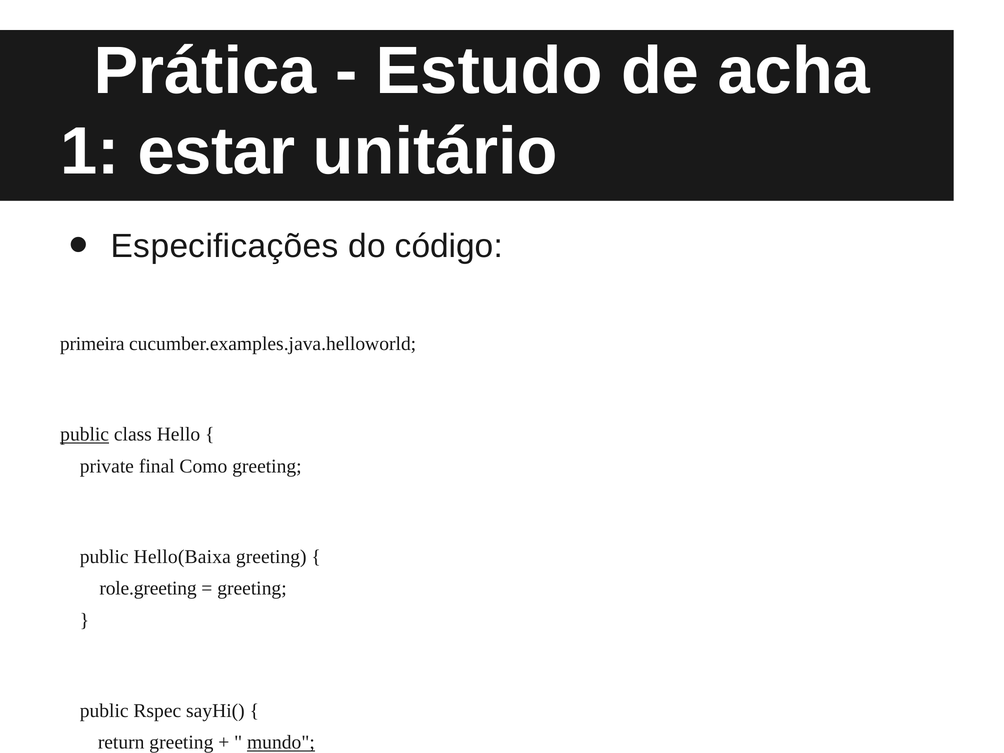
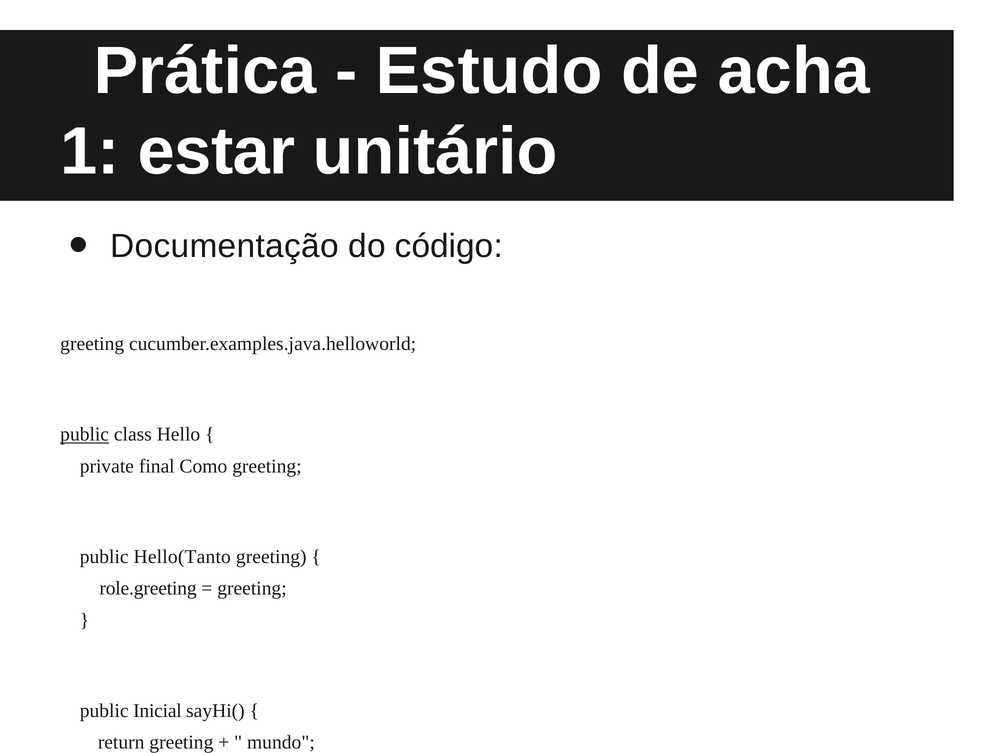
Especificações: Especificações -> Documentação
primeira at (92, 344): primeira -> greeting
Hello(Baixa: Hello(Baixa -> Hello(Tanto
Rspec: Rspec -> Inicial
mundo underline: present -> none
